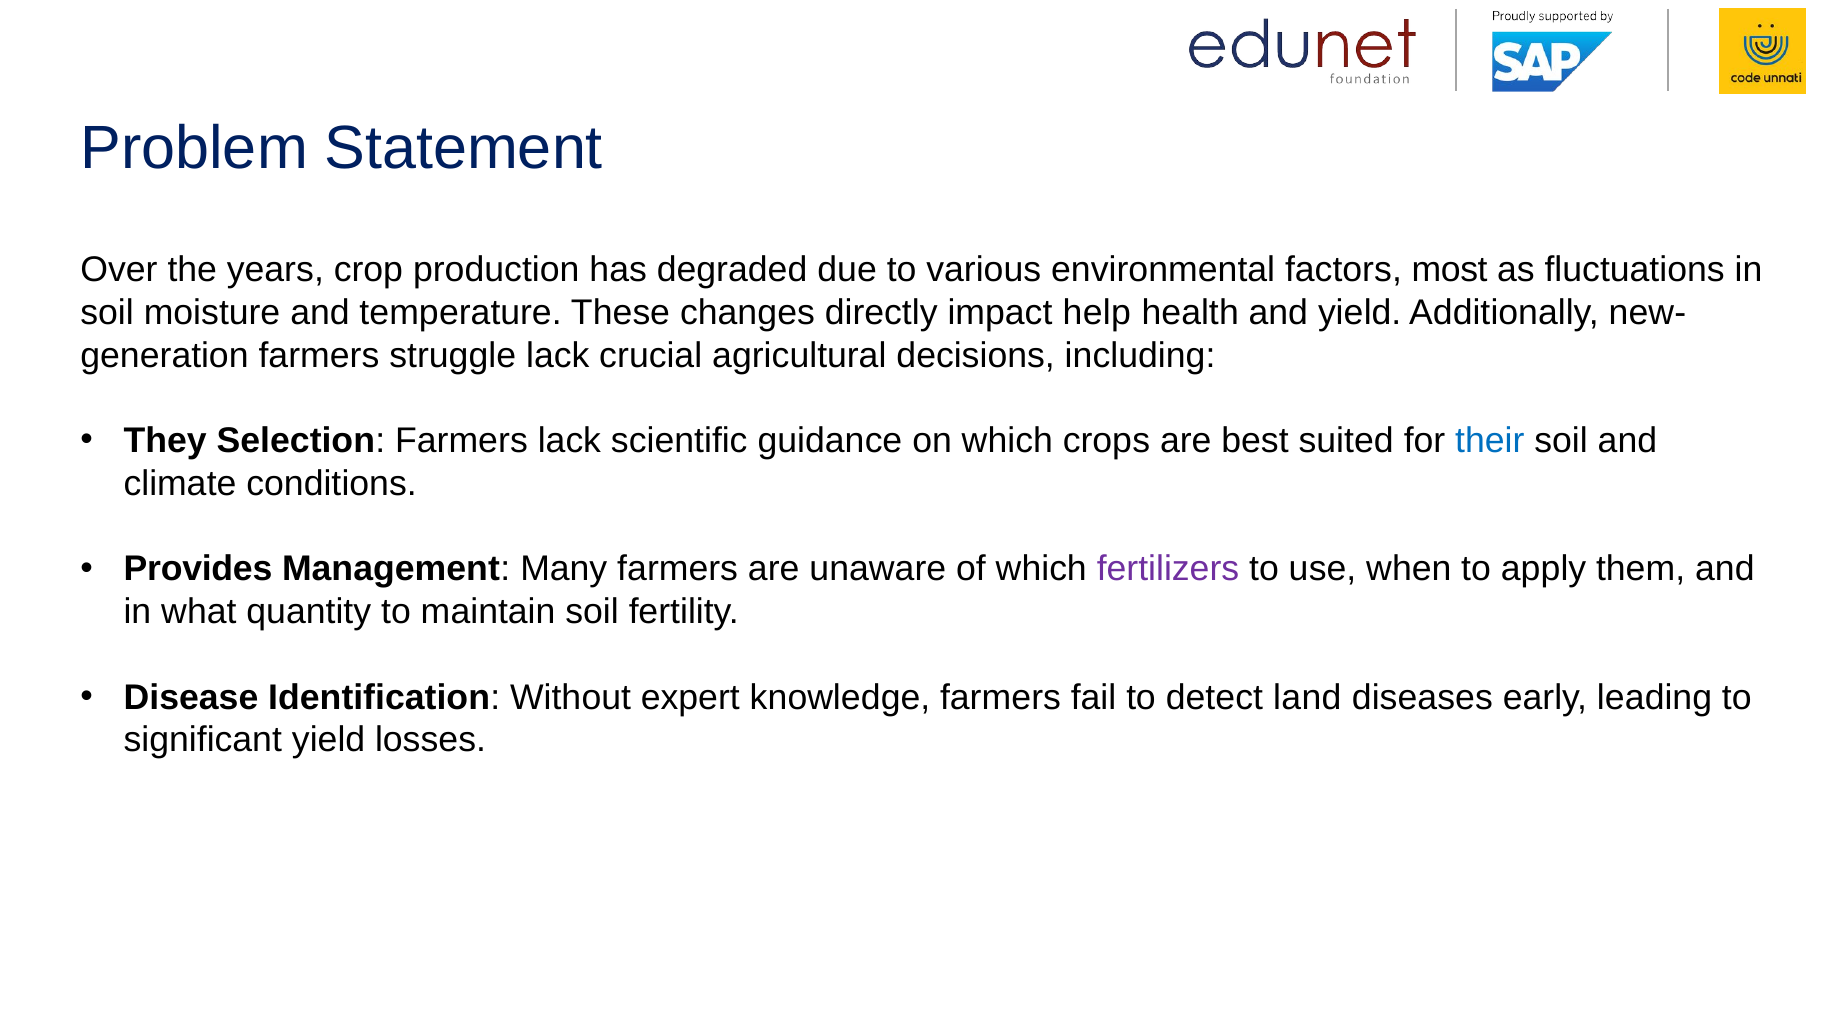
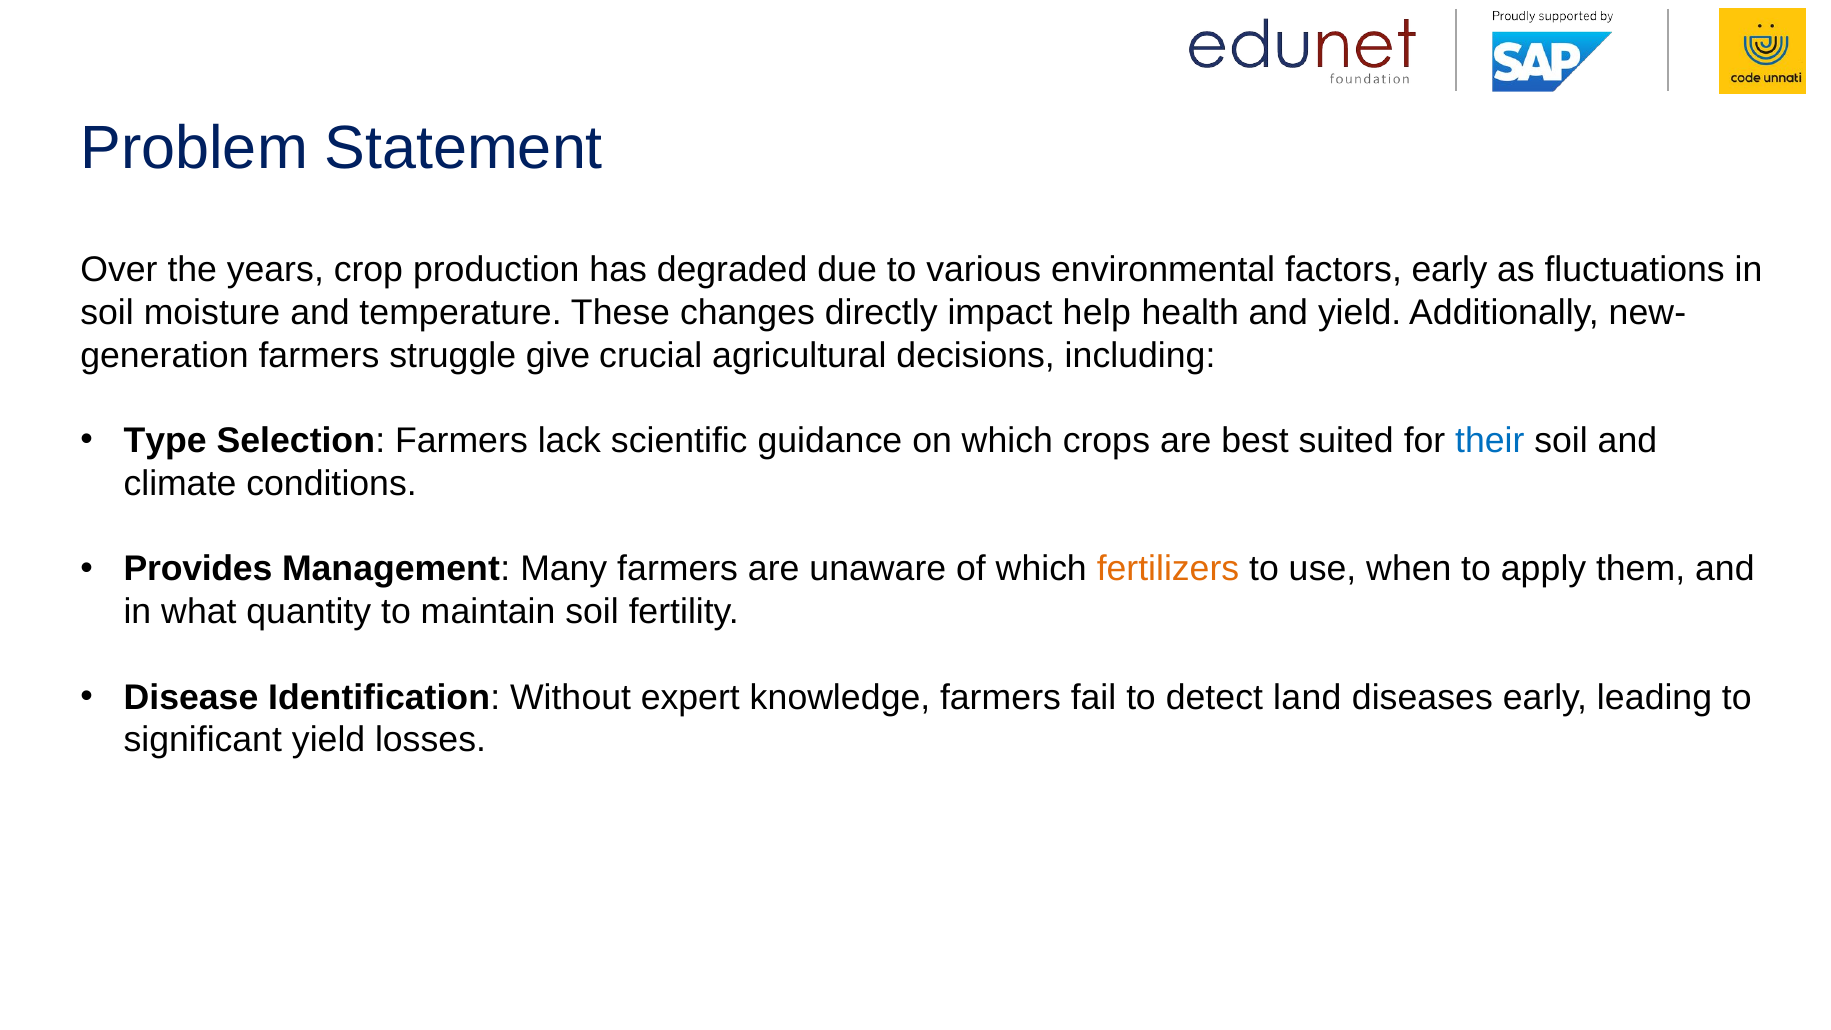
factors most: most -> early
struggle lack: lack -> give
They: They -> Type
fertilizers colour: purple -> orange
